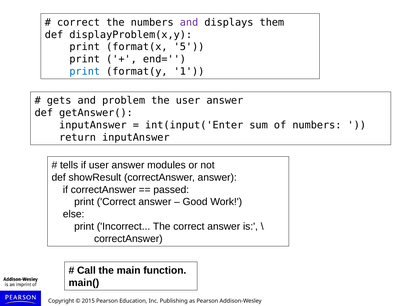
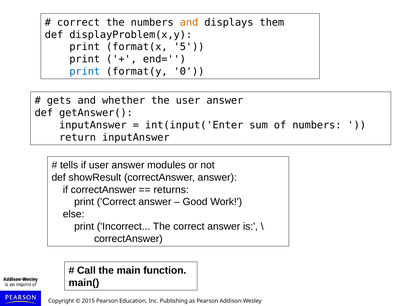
and at (189, 22) colour: purple -> orange
1: 1 -> 0
problem: problem -> whether
passed: passed -> returns
